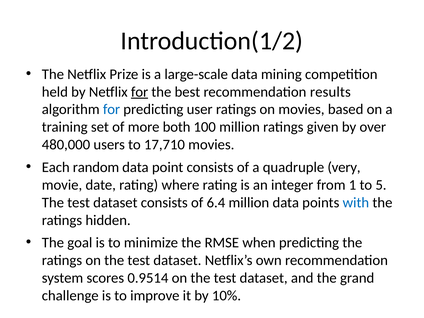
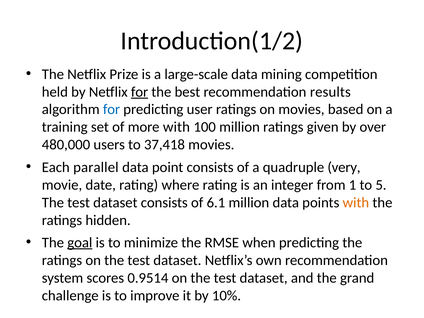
more both: both -> with
17,710: 17,710 -> 37,418
random: random -> parallel
6.4: 6.4 -> 6.1
with at (356, 202) colour: blue -> orange
goal underline: none -> present
